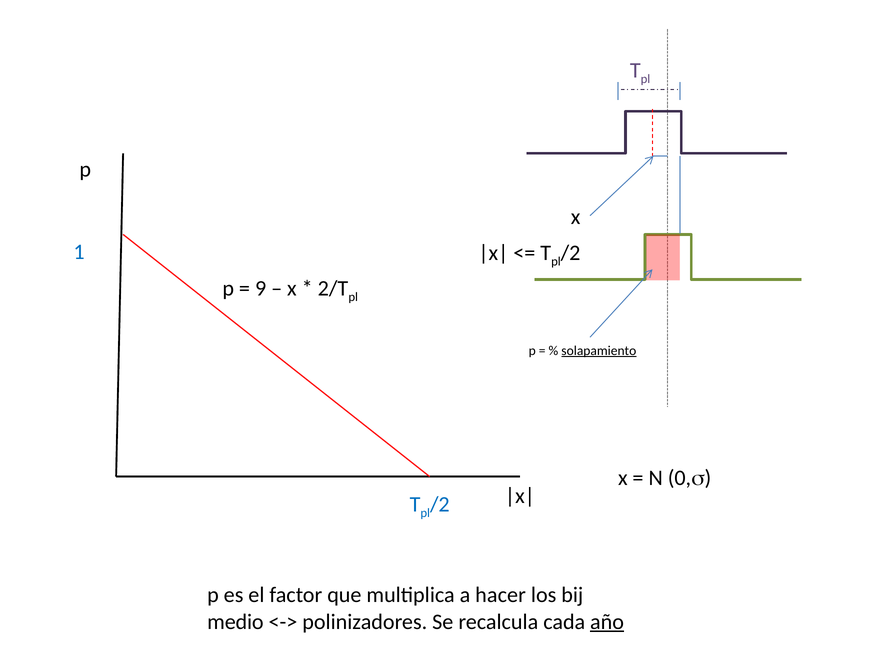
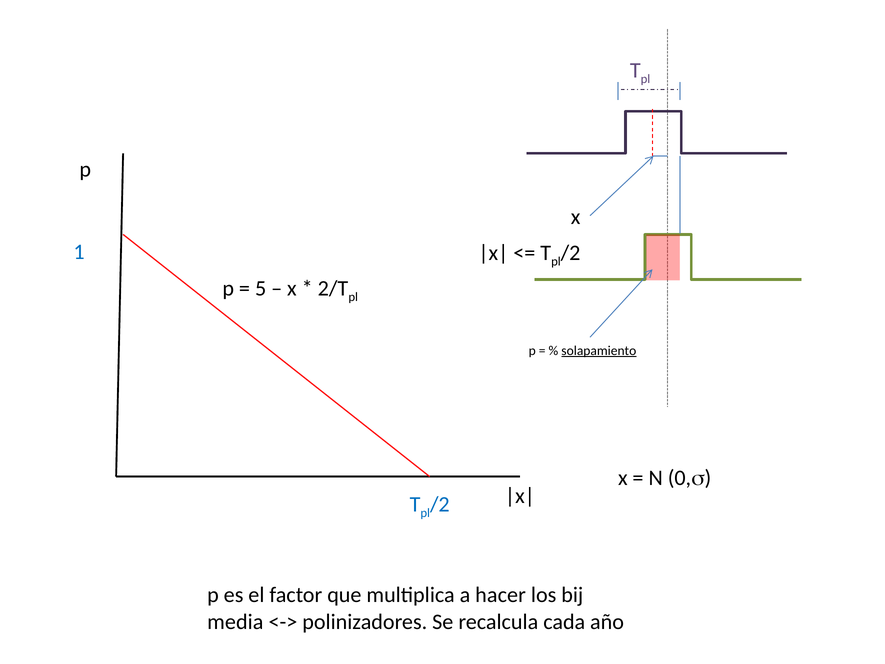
9: 9 -> 5
medio: medio -> media
año underline: present -> none
